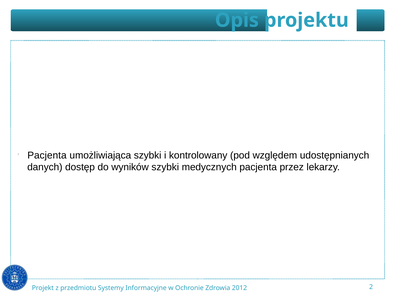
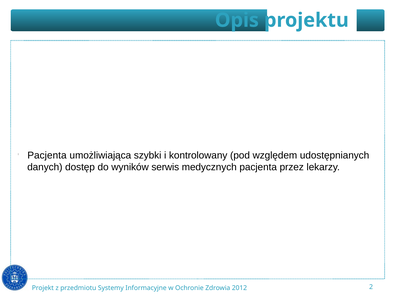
wyników szybki: szybki -> serwis
